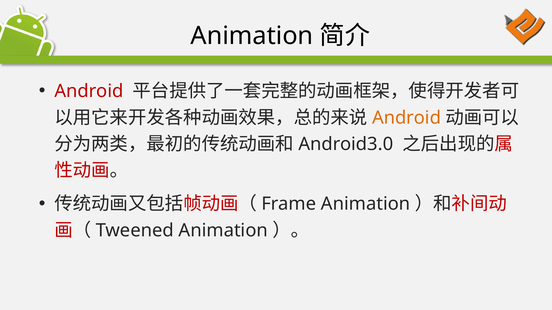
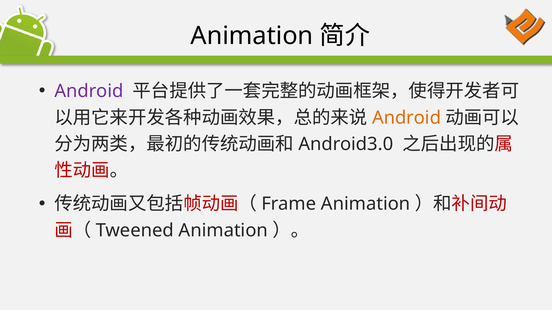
Android at (89, 91) colour: red -> purple
